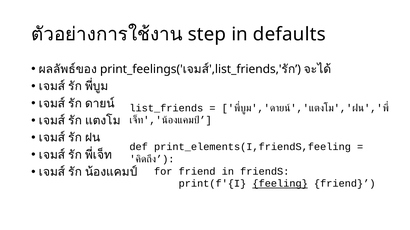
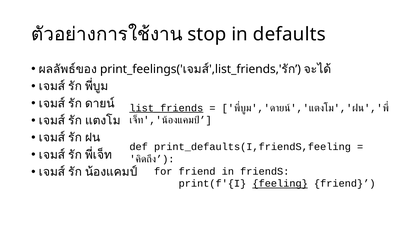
step: step -> stop
list_friends underline: none -> present
print_elements(I,friendS,feeling: print_elements(I,friendS,feeling -> print_defaults(I,friendS,feeling
